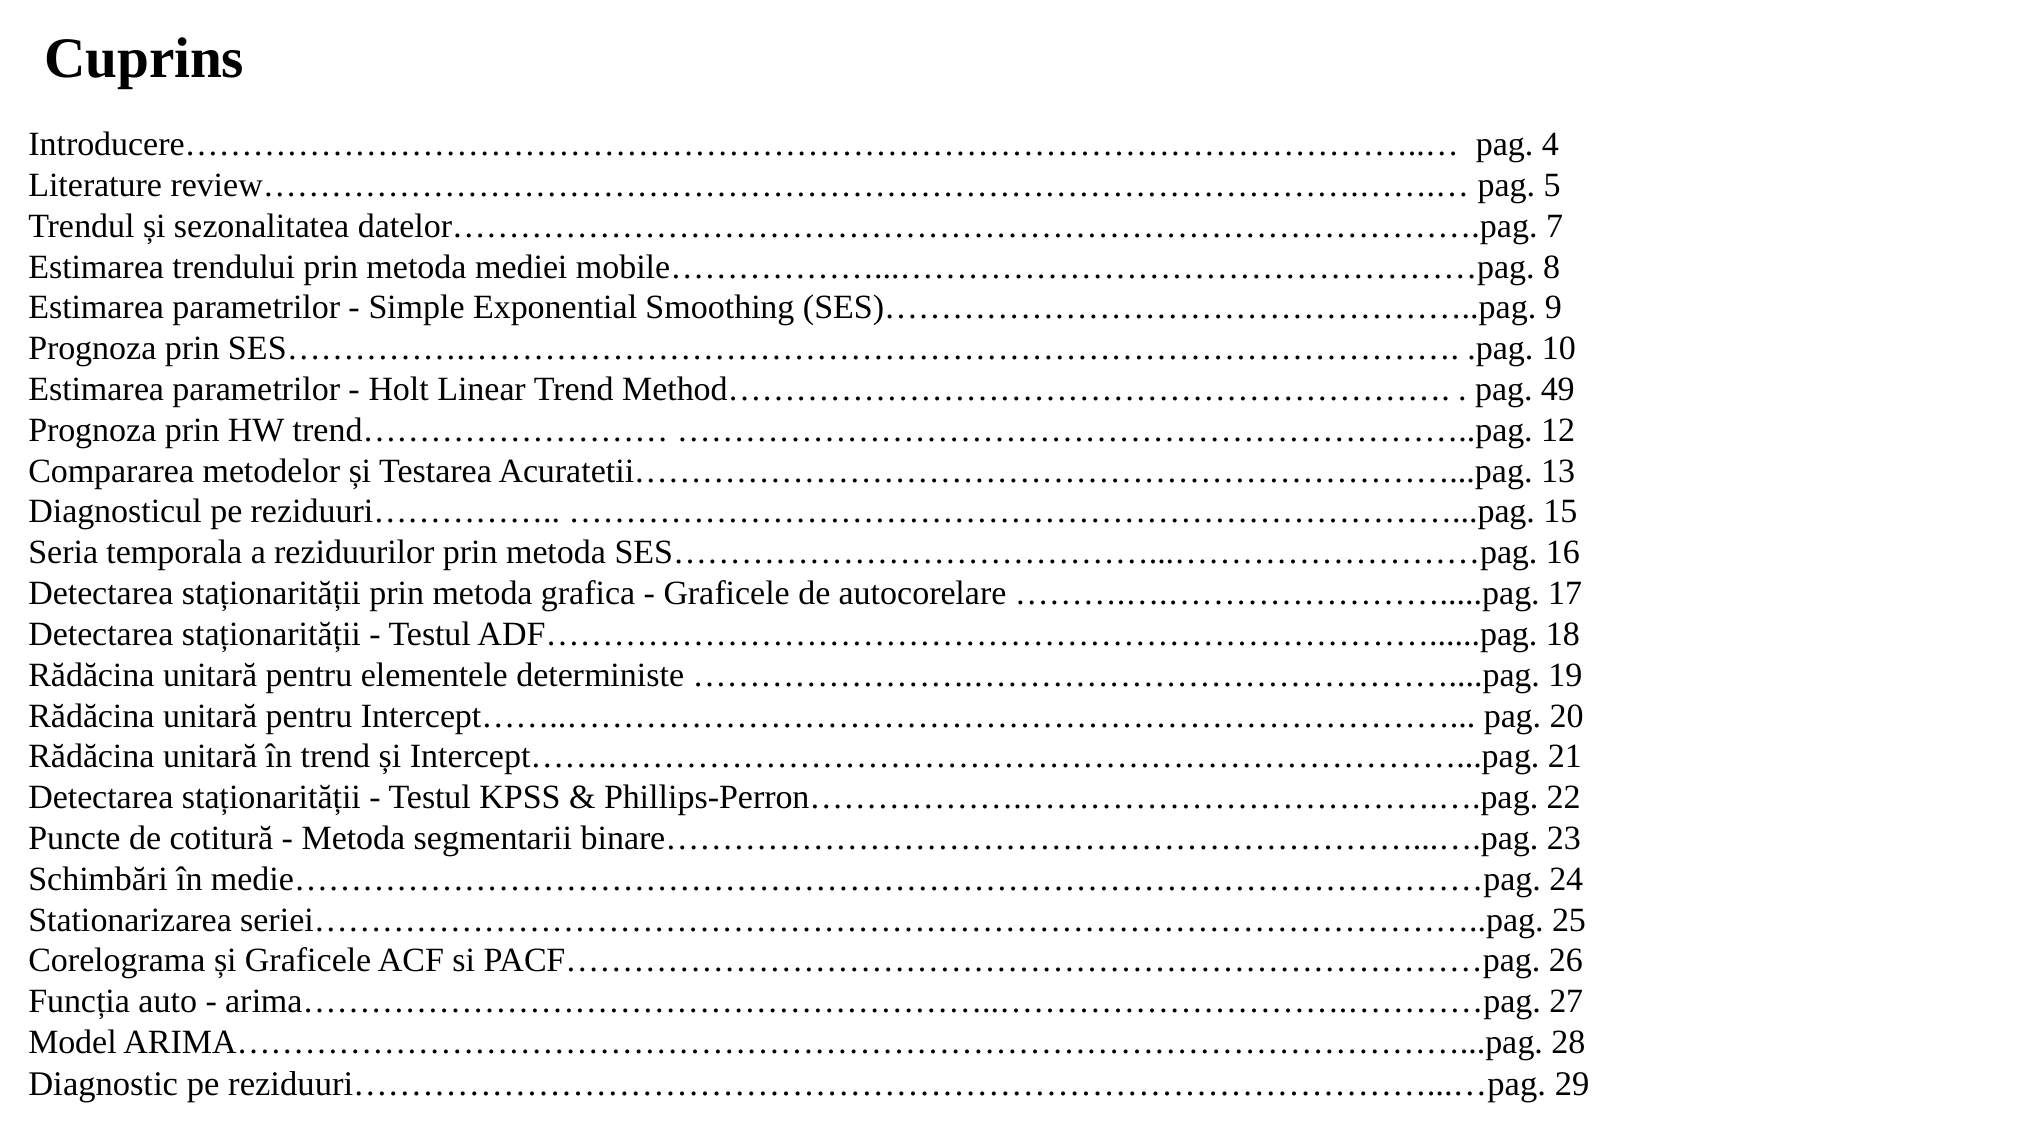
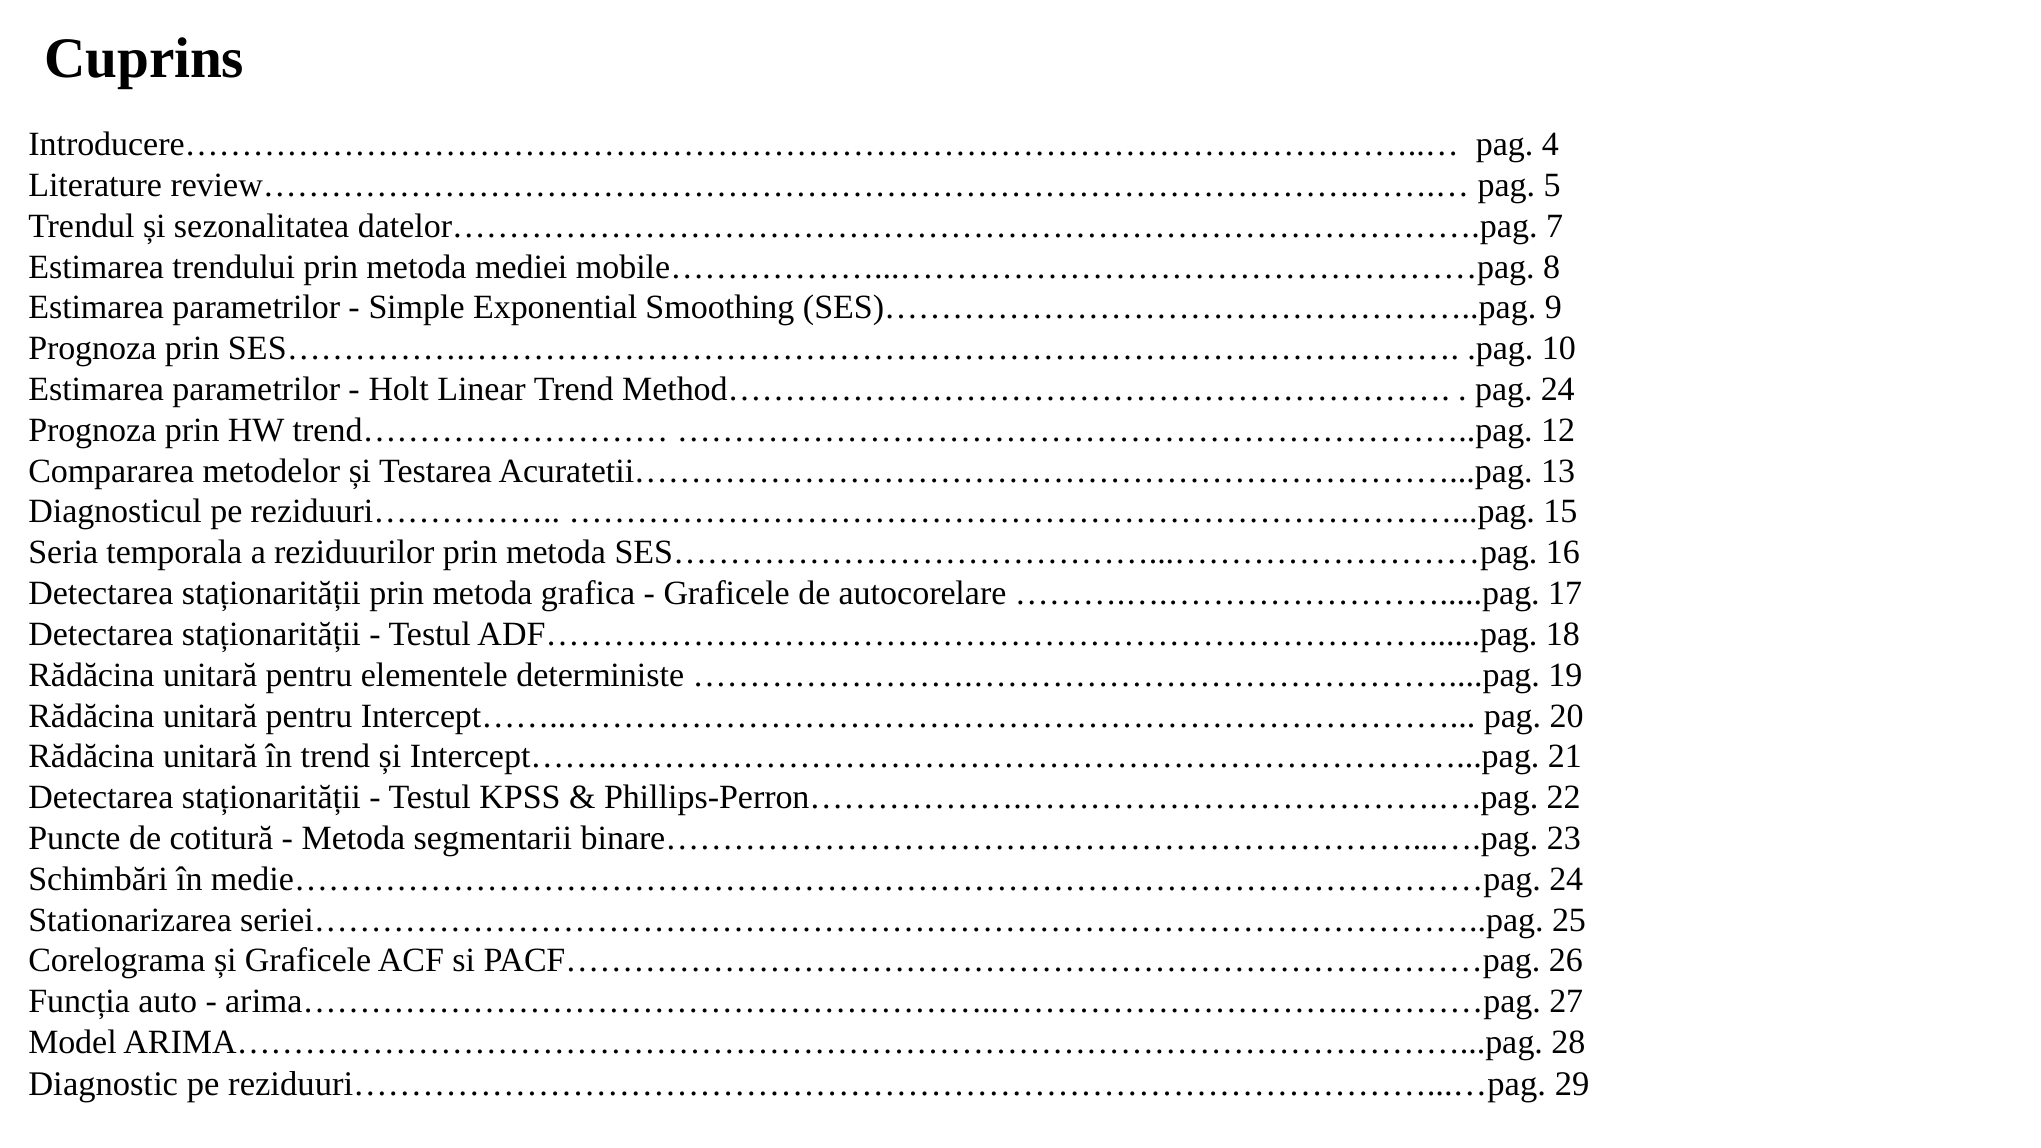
pag 49: 49 -> 24
